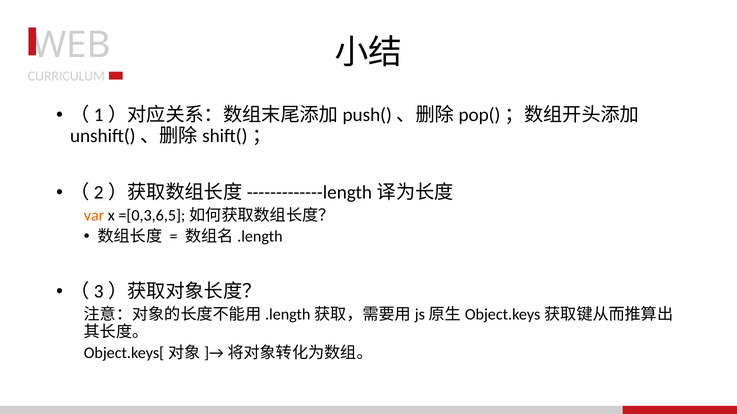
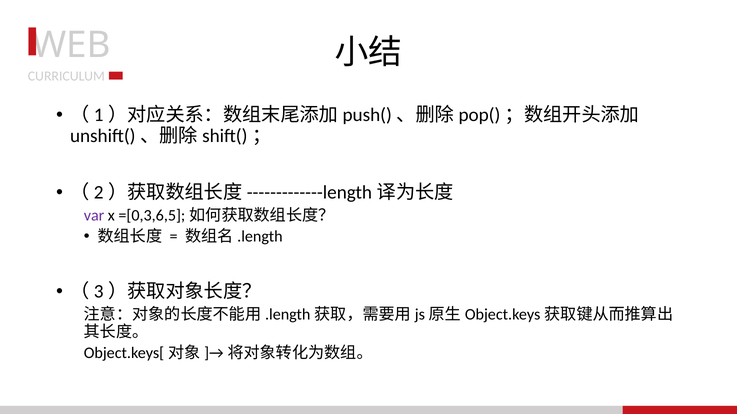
var colour: orange -> purple
